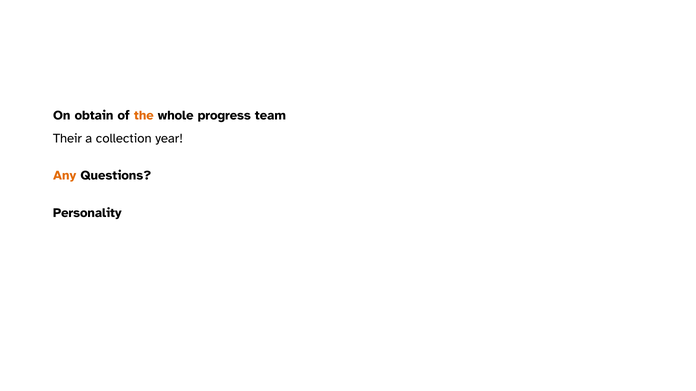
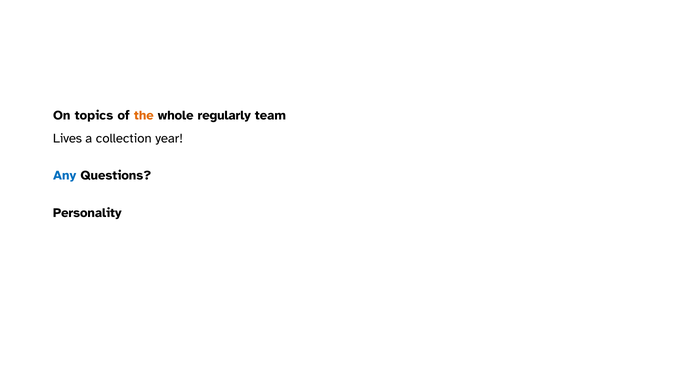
obtain: obtain -> topics
progress: progress -> regularly
Their: Their -> Lives
Any colour: orange -> blue
